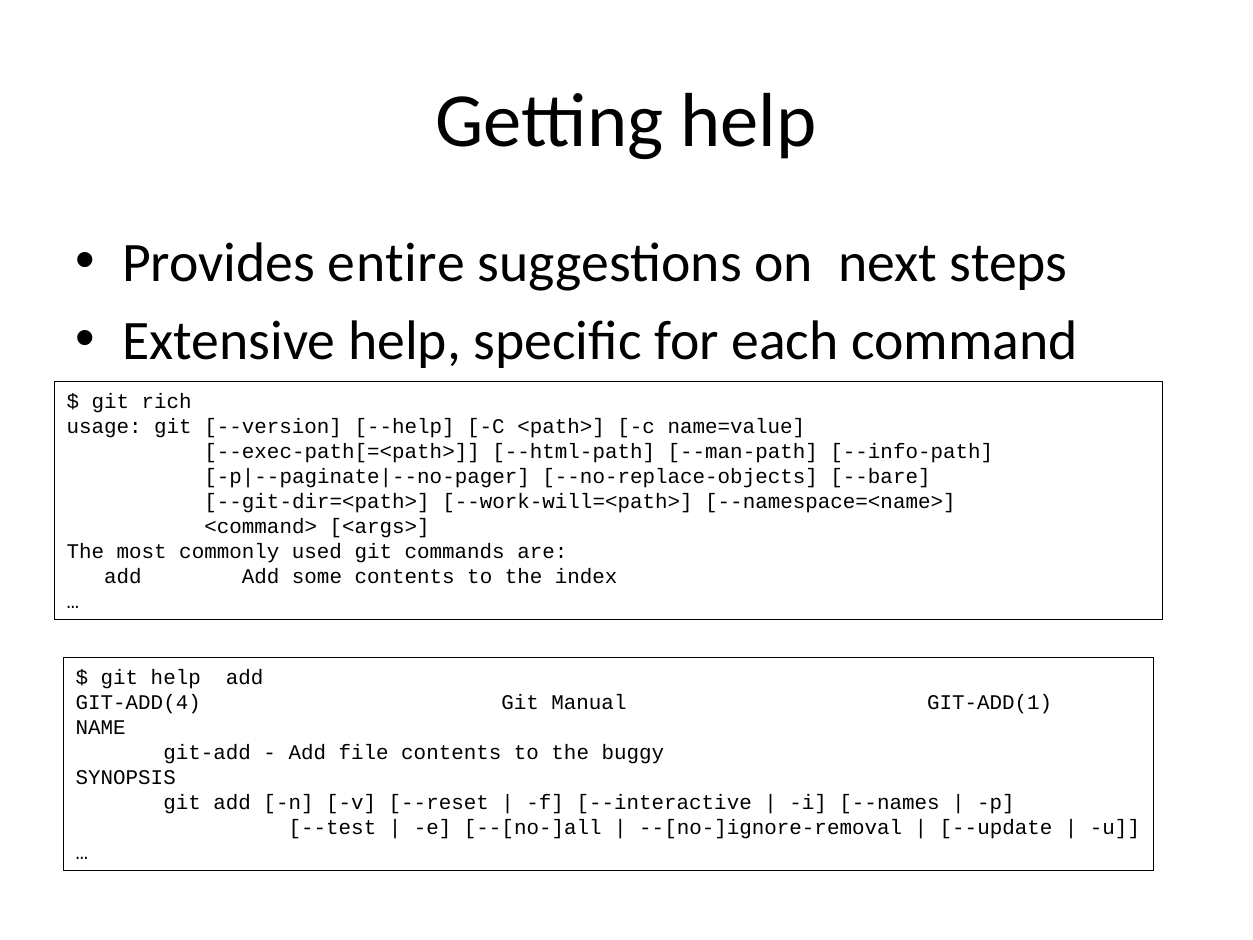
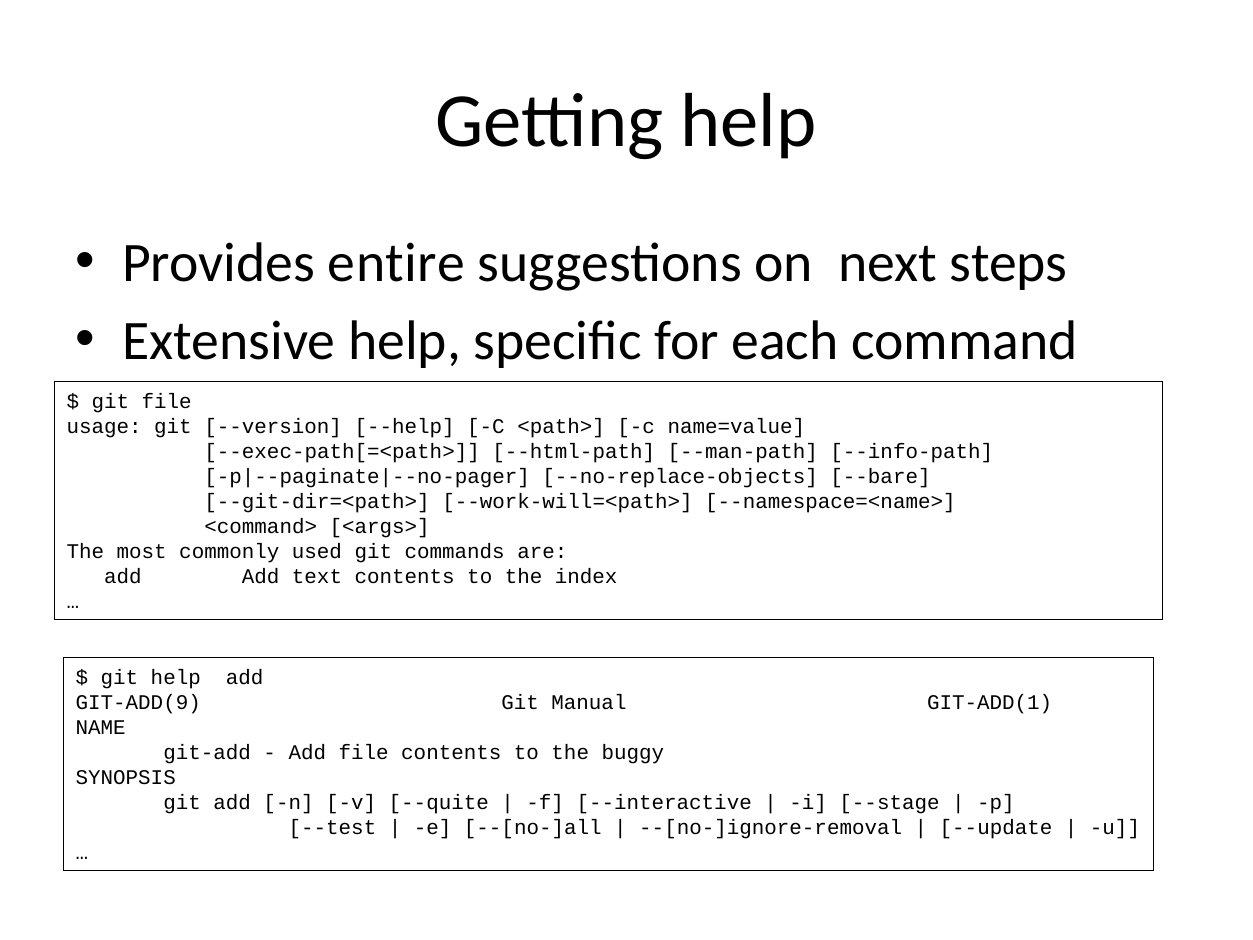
git rich: rich -> file
some: some -> text
GIT-ADD(4: GIT-ADD(4 -> GIT-ADD(9
--reset: --reset -> --quite
--names: --names -> --stage
